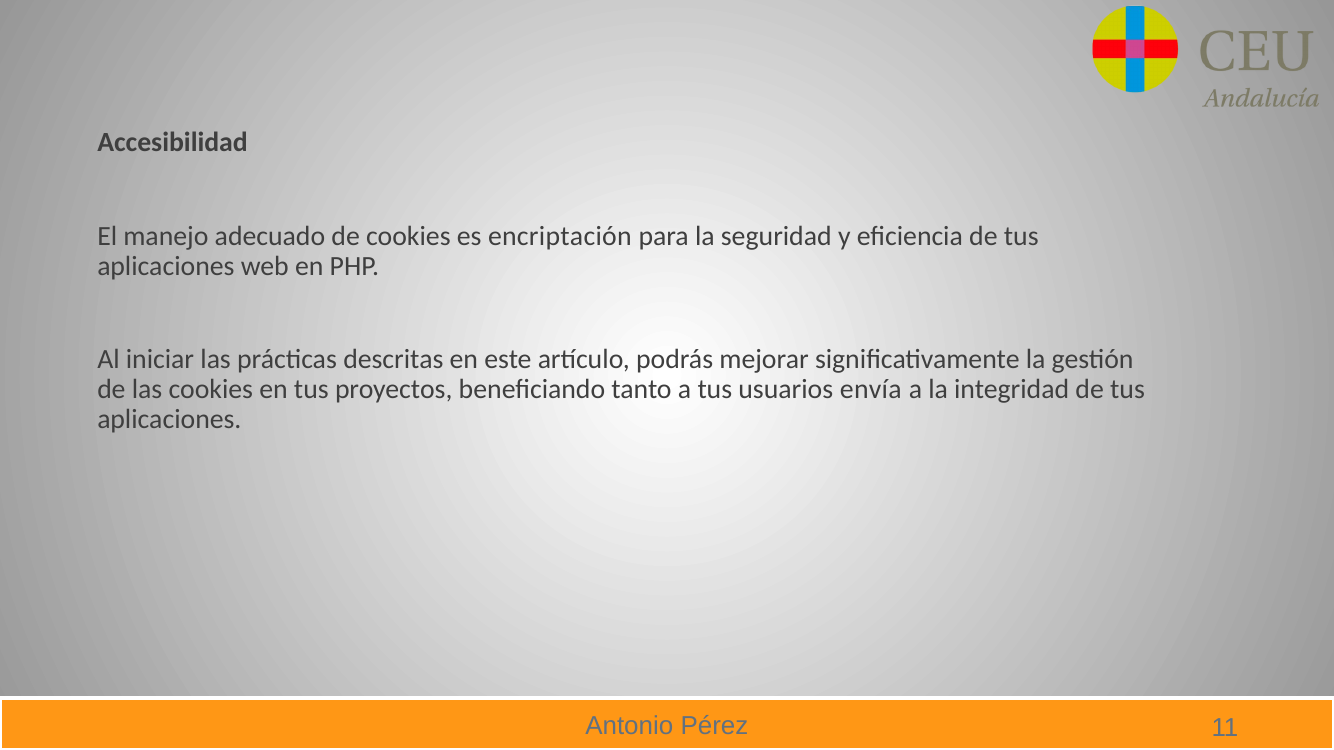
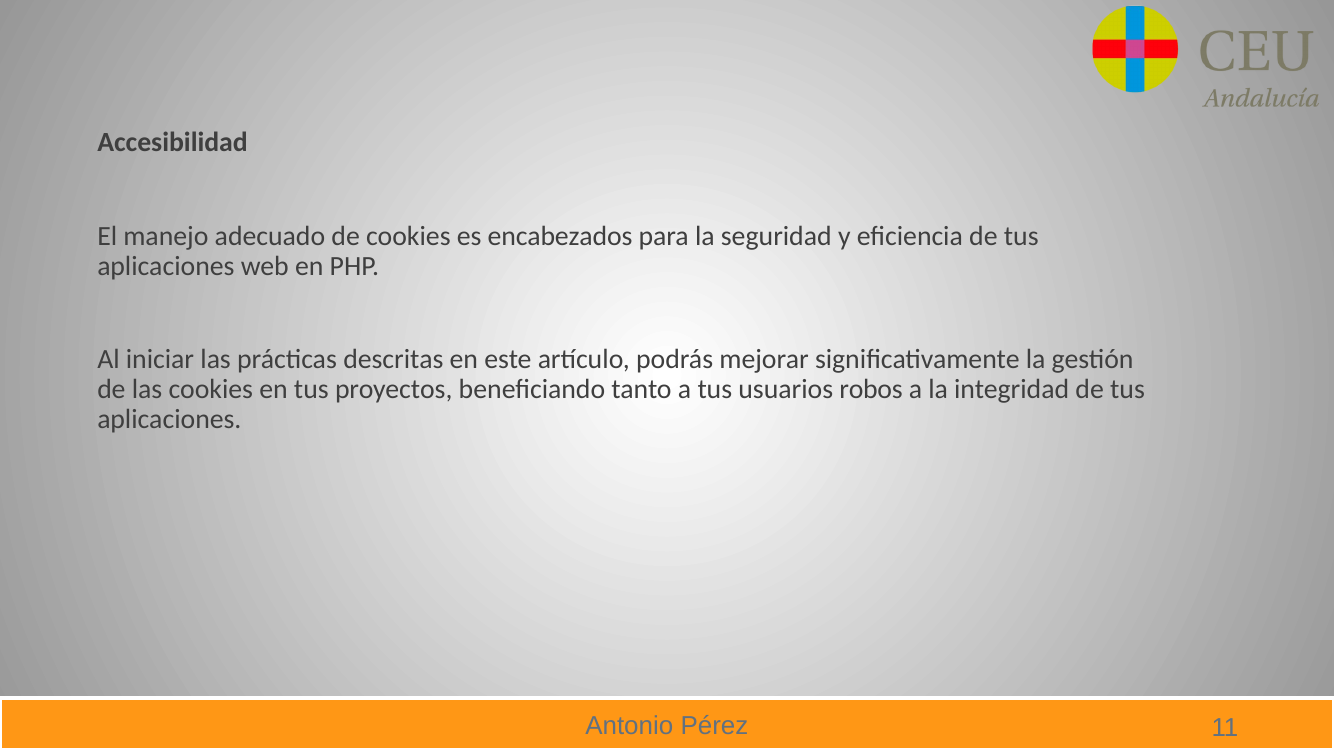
encriptación: encriptación -> encabezados
envía: envía -> robos
